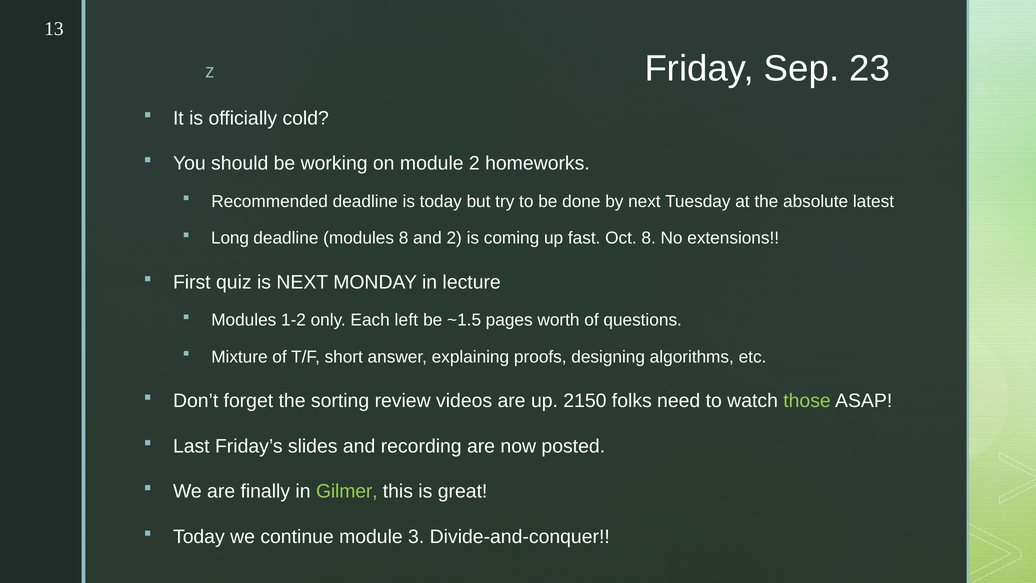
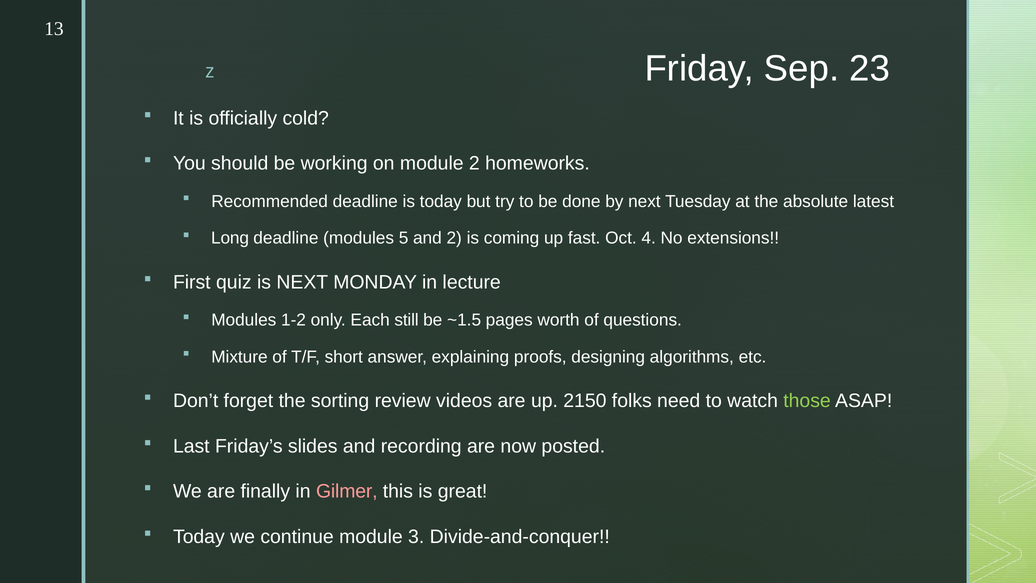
modules 8: 8 -> 5
Oct 8: 8 -> 4
left: left -> still
Gilmer colour: light green -> pink
